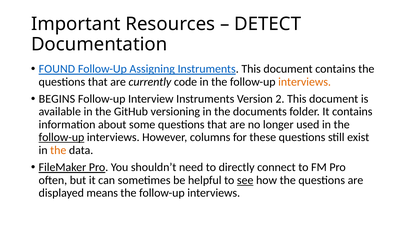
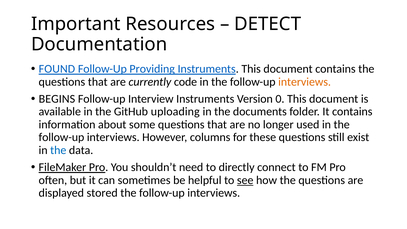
Assigning: Assigning -> Providing
2: 2 -> 0
versioning: versioning -> uploading
follow-up at (61, 137) underline: present -> none
the at (58, 150) colour: orange -> blue
means: means -> stored
